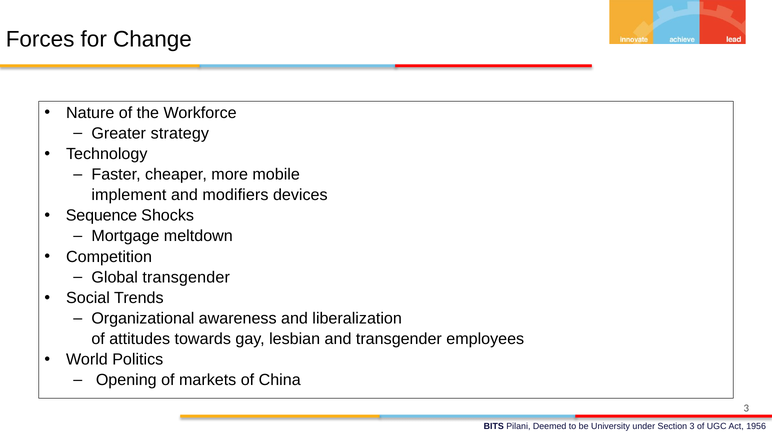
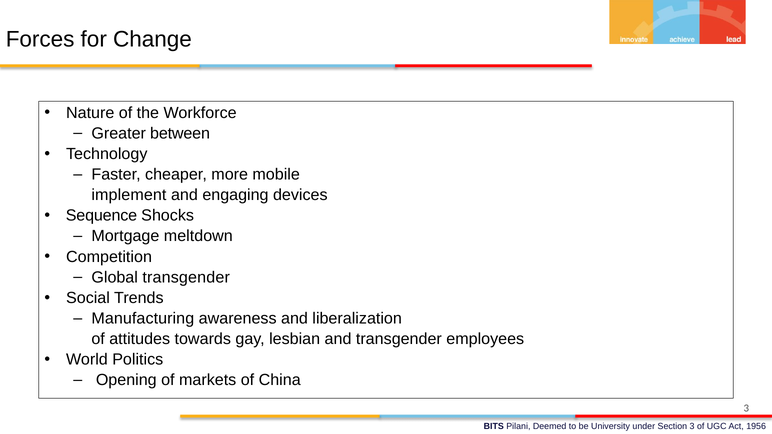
strategy: strategy -> between
modifiers: modifiers -> engaging
Organizational: Organizational -> Manufacturing
